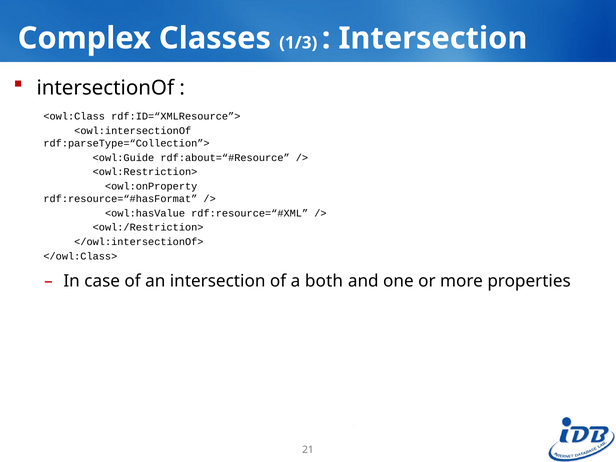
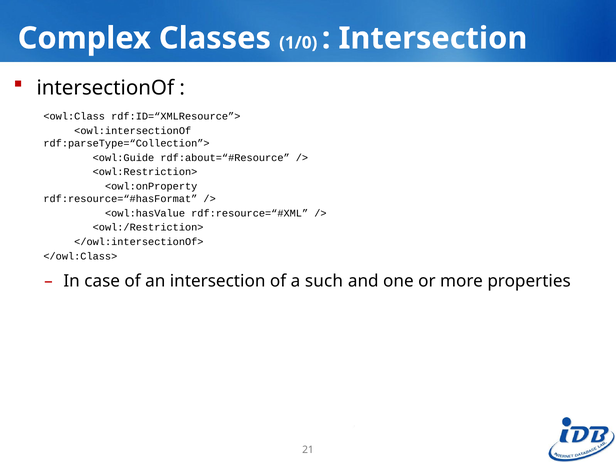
1/3: 1/3 -> 1/0
both: both -> such
